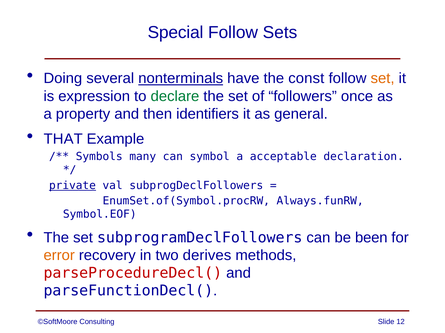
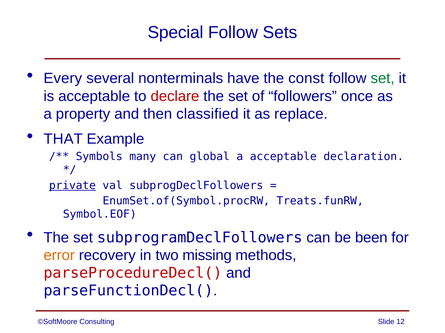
Doing: Doing -> Every
nonterminals underline: present -> none
set at (383, 79) colour: orange -> green
is expression: expression -> acceptable
declare colour: green -> red
identifiers: identifiers -> classified
general: general -> replace
symbol: symbol -> global
Always.funRW: Always.funRW -> Treats.funRW
derives: derives -> missing
